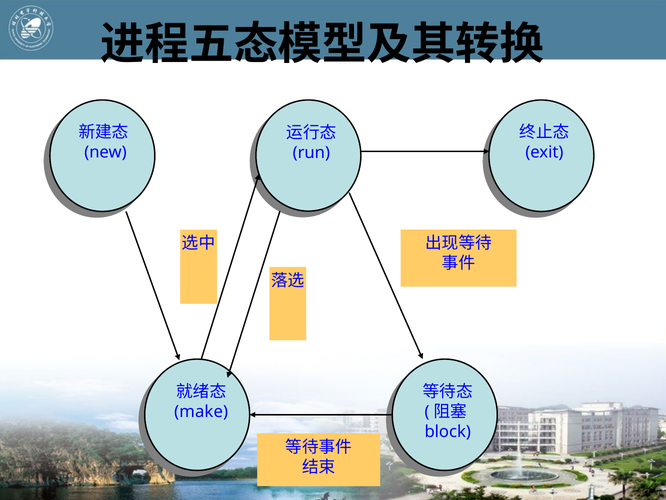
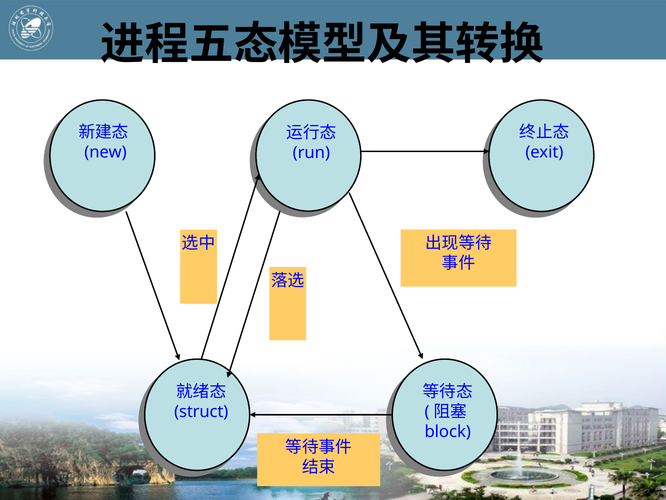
make: make -> struct
